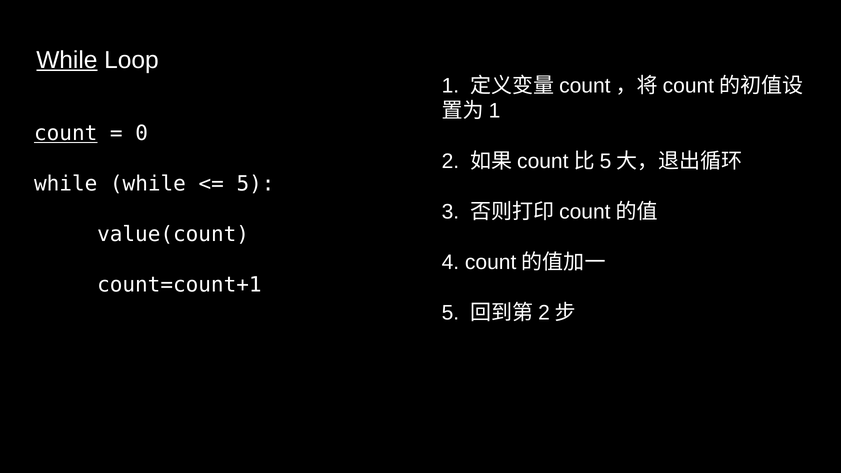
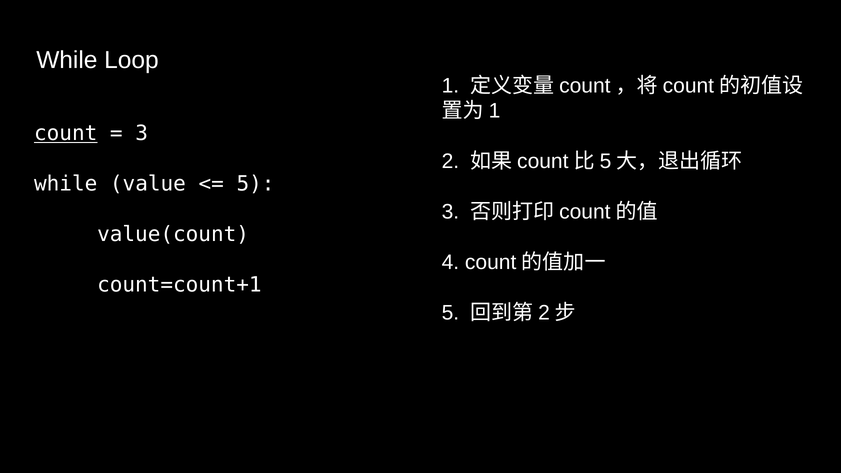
While at (67, 60) underline: present -> none
0 at (142, 133): 0 -> 3
while while: while -> value
